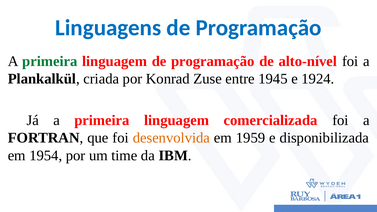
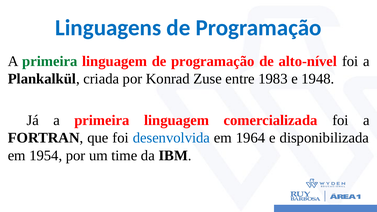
1945: 1945 -> 1983
1924: 1924 -> 1948
desenvolvida colour: orange -> blue
1959: 1959 -> 1964
